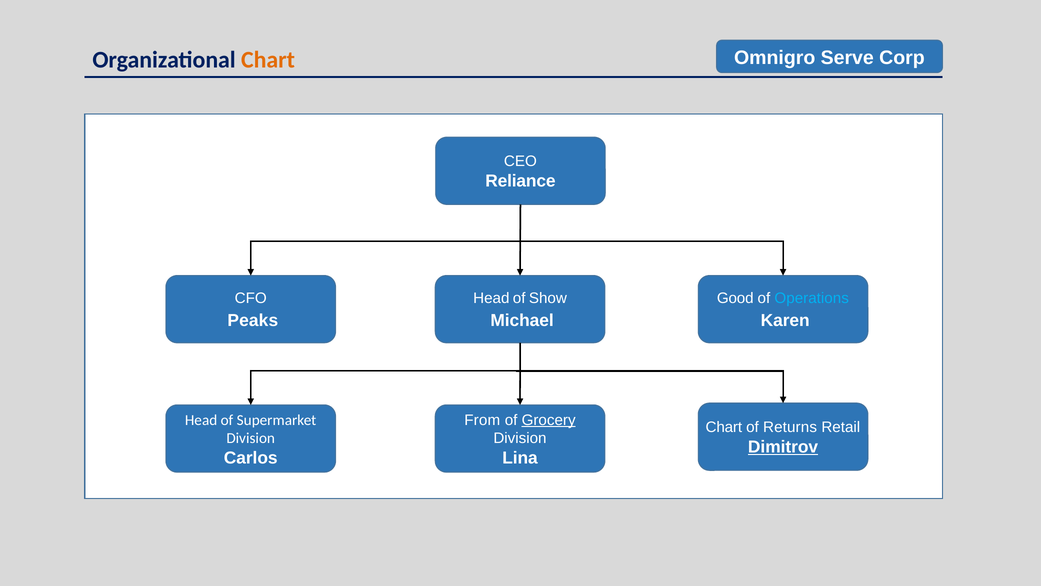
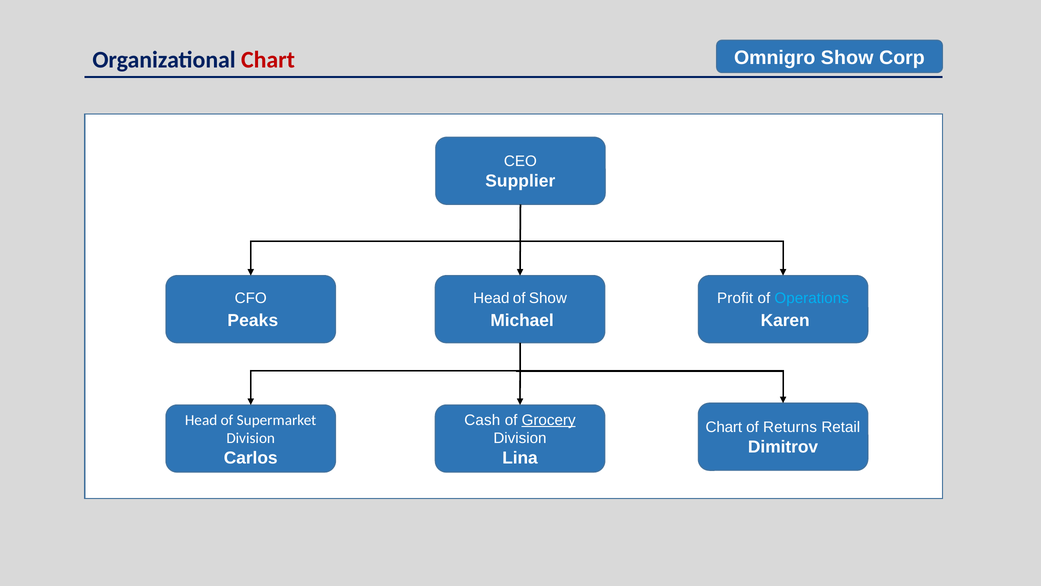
Omnigro Serve: Serve -> Show
Chart at (268, 60) colour: orange -> red
Reliance: Reliance -> Supplier
Good: Good -> Profit
From: From -> Cash
Dimitrov underline: present -> none
